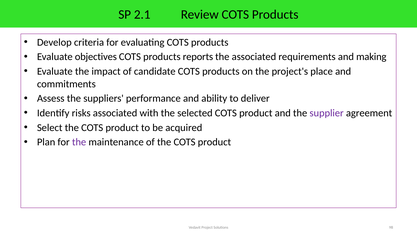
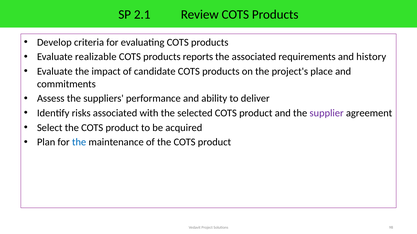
objectives: objectives -> realizable
making: making -> history
the at (79, 142) colour: purple -> blue
